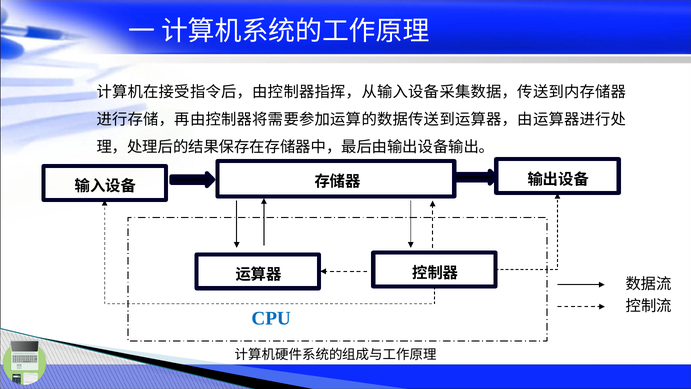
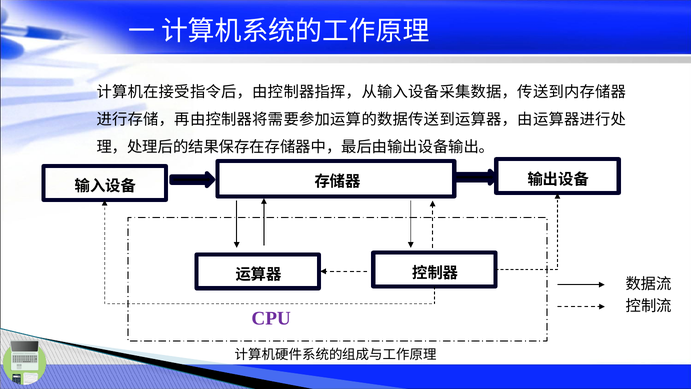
CPU colour: blue -> purple
